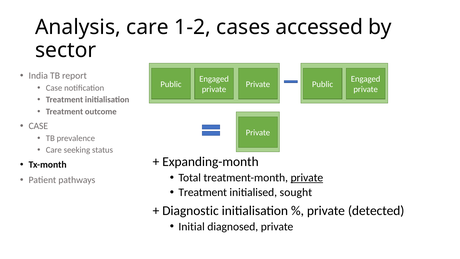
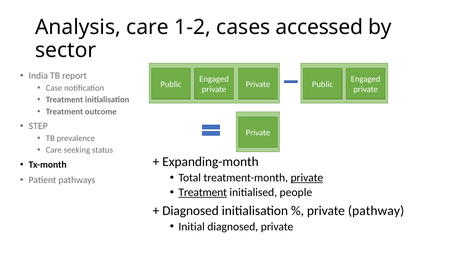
CASE at (38, 126): CASE -> STEP
Treatment at (203, 192) underline: none -> present
sought: sought -> people
Diagnostic at (190, 211): Diagnostic -> Diagnosed
detected: detected -> pathway
